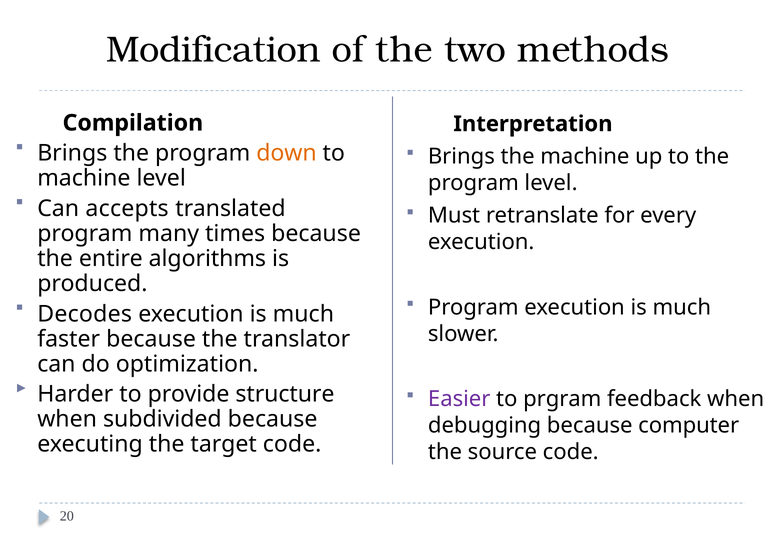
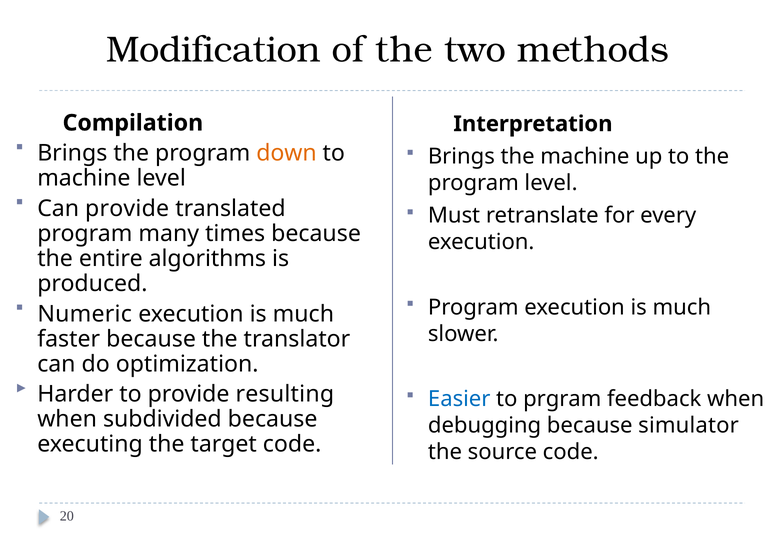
Can accepts: accepts -> provide
Decodes: Decodes -> Numeric
structure: structure -> resulting
Easier colour: purple -> blue
computer: computer -> simulator
